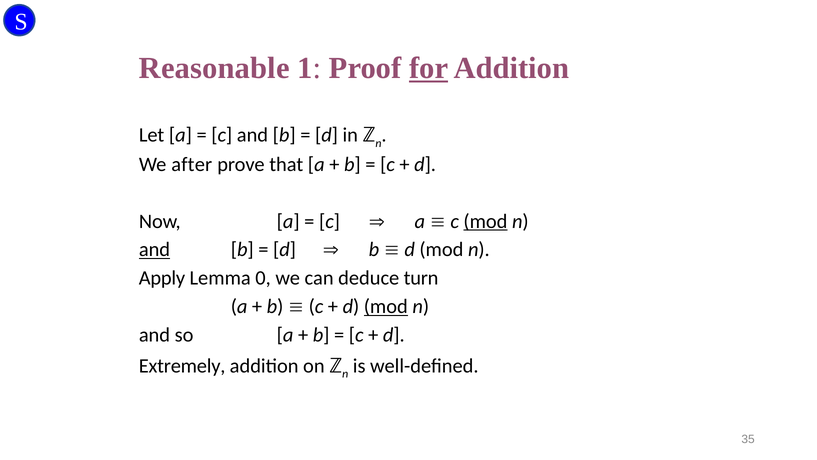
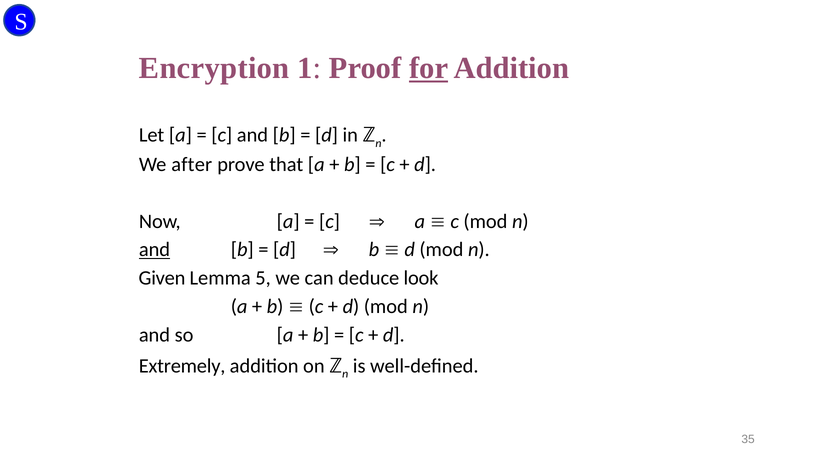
Reasonable: Reasonable -> Encryption
mod at (485, 221) underline: present -> none
Apply: Apply -> Given
0: 0 -> 5
turn: turn -> look
mod at (386, 306) underline: present -> none
